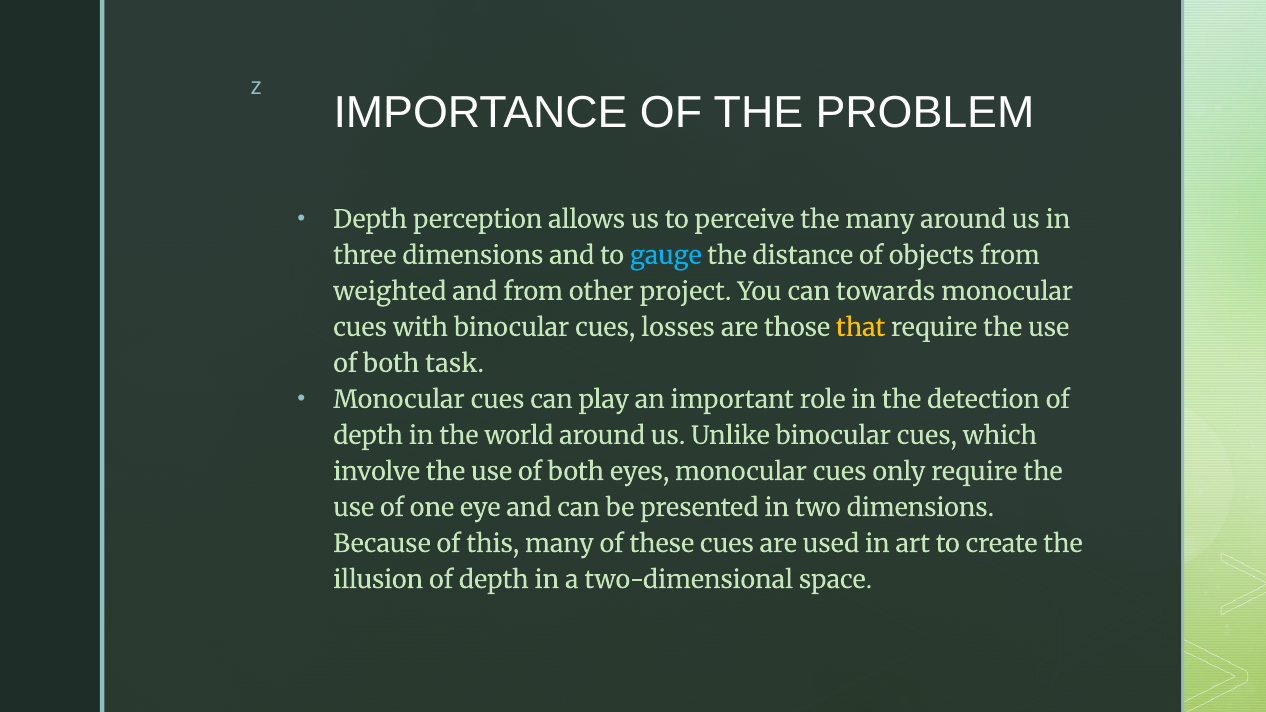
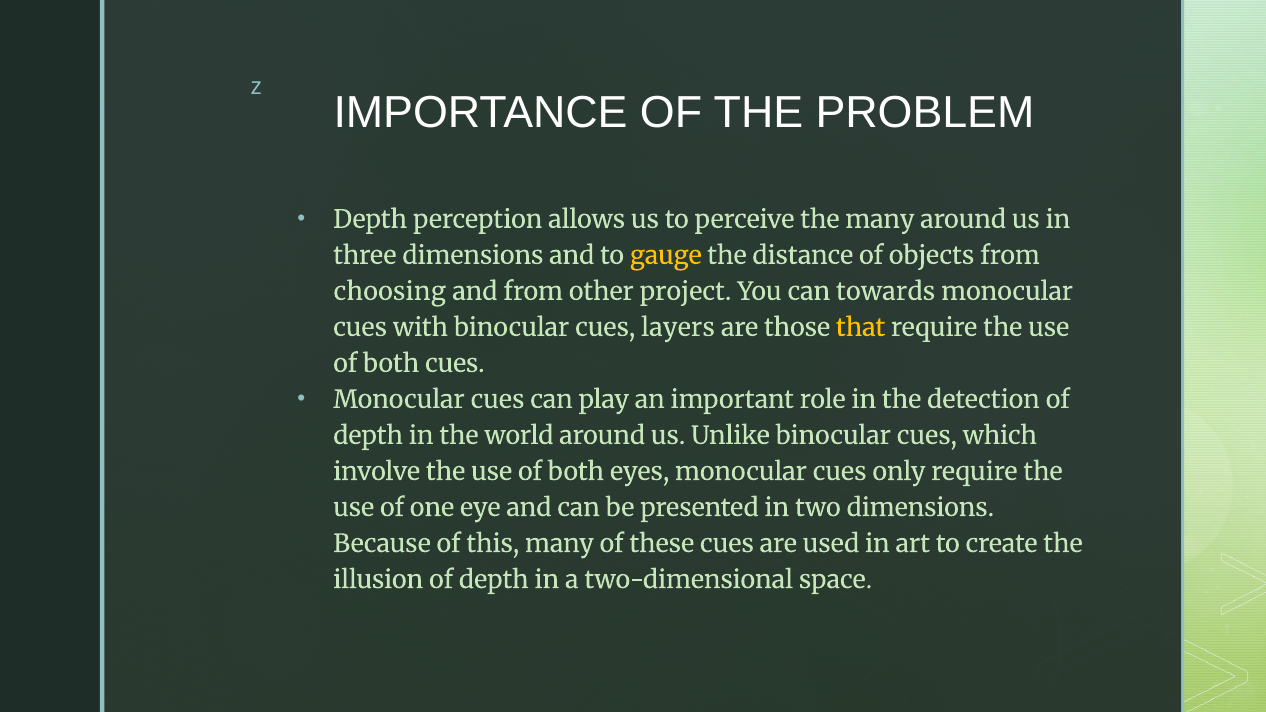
gauge colour: light blue -> yellow
weighted: weighted -> choosing
losses: losses -> layers
both task: task -> cues
